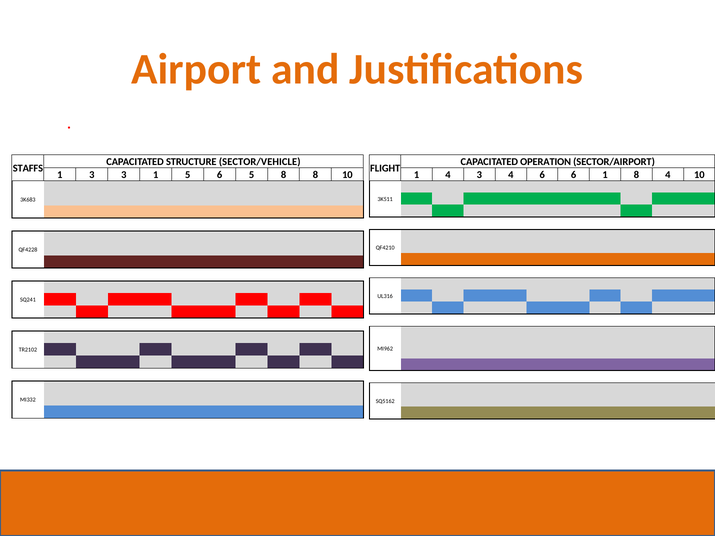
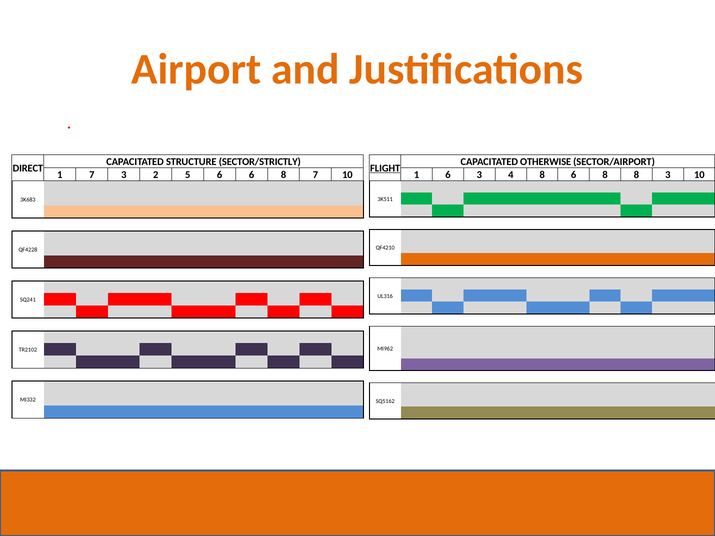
SECTOR/VEHICLE: SECTOR/VEHICLE -> SECTOR/STRICTLY
OPERATION: OPERATION -> OTHERWISE
STAFFS: STAFFS -> DIRECT
FLIGHT underline: none -> present
1 3: 3 -> 7
3 1: 1 -> 2
6 5: 5 -> 6
8 8: 8 -> 7
1 4: 4 -> 6
4 6: 6 -> 8
1 at (605, 175): 1 -> 8
8 4: 4 -> 3
